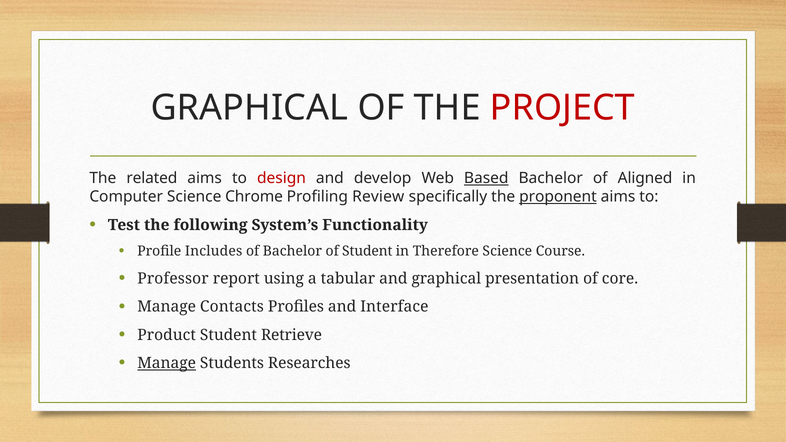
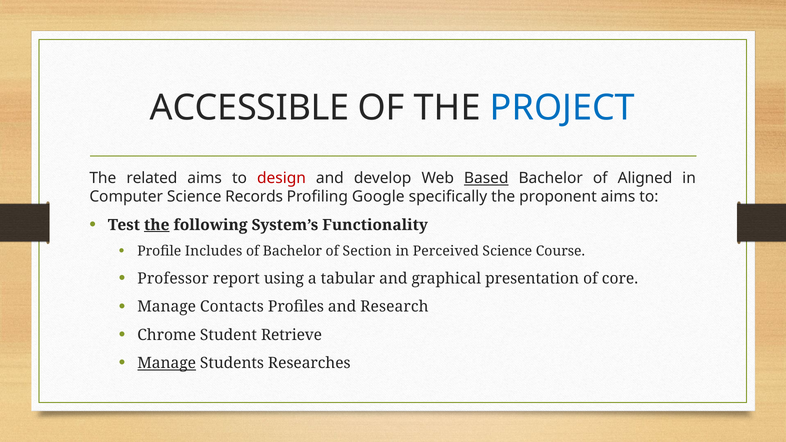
GRAPHICAL at (249, 108): GRAPHICAL -> ACCESSIBLE
PROJECT colour: red -> blue
Chrome: Chrome -> Records
Review: Review -> Google
proponent underline: present -> none
the at (157, 225) underline: none -> present
of Student: Student -> Section
Therefore: Therefore -> Perceived
Interface: Interface -> Research
Product: Product -> Chrome
